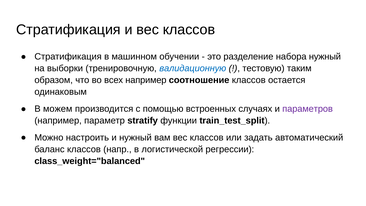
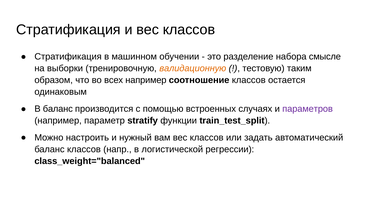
набора нужный: нужный -> смысле
валидационную colour: blue -> orange
В можем: можем -> баланс
